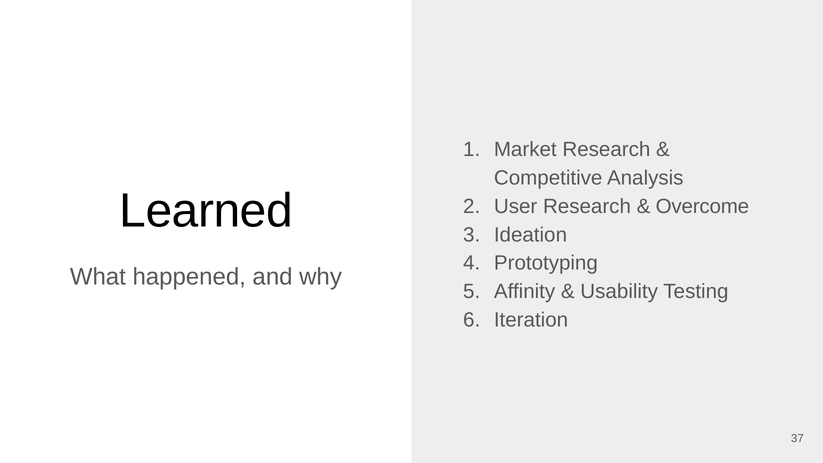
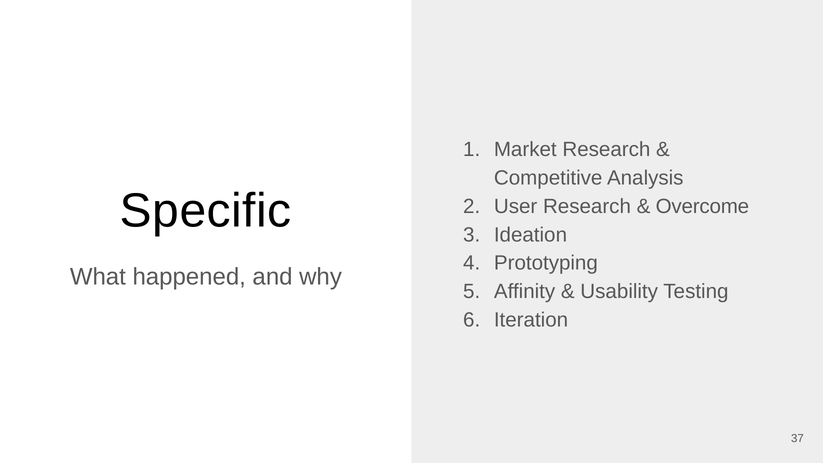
Learned: Learned -> Specific
